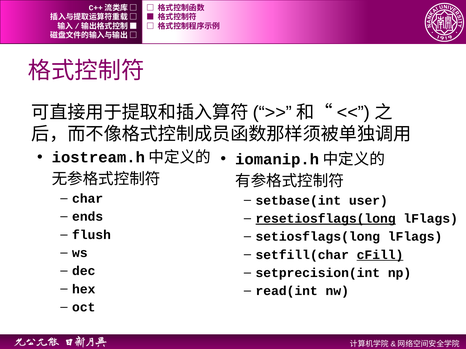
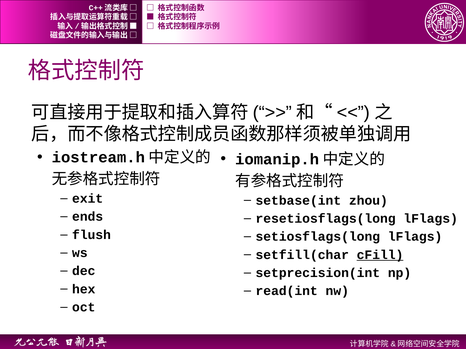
char: char -> exit
user: user -> zhou
resetiosflags(long underline: present -> none
